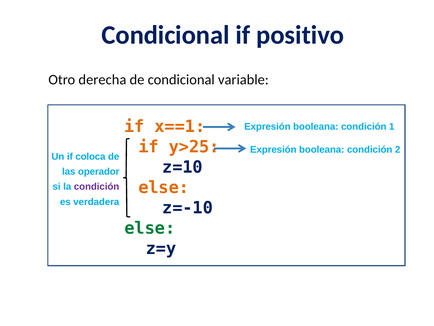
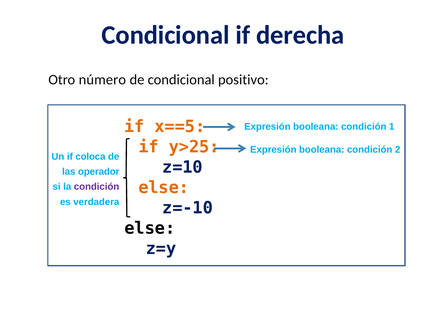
positivo: positivo -> derecha
derecha: derecha -> número
variable: variable -> positivo
x==1: x==1 -> x==5
else at (150, 228) colour: green -> black
